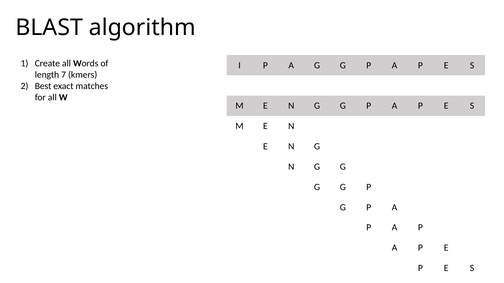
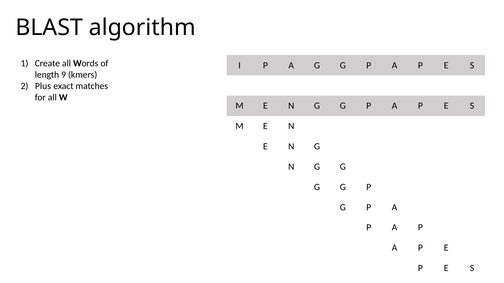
7: 7 -> 9
Best: Best -> Plus
